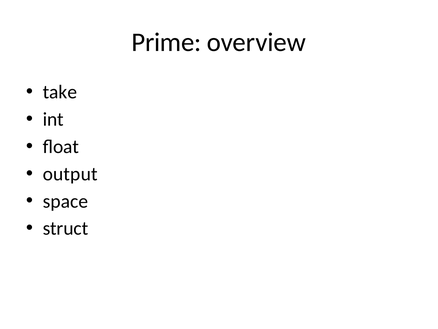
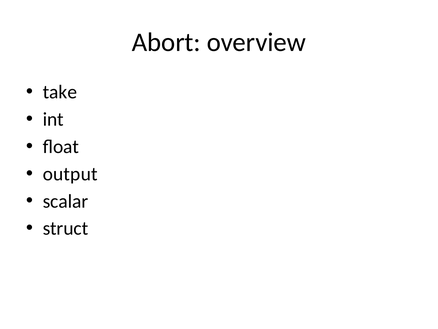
Prime: Prime -> Abort
space: space -> scalar
